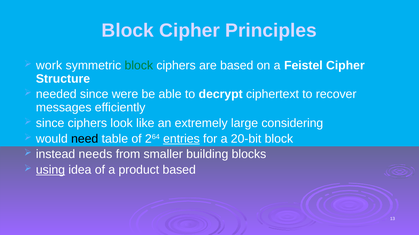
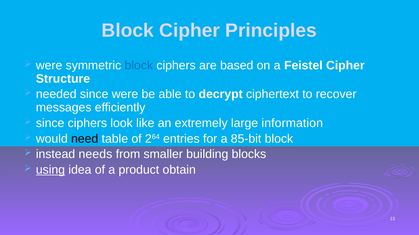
work at (49, 66): work -> were
block at (139, 66) colour: green -> blue
considering: considering -> information
entries underline: present -> none
20-bit: 20-bit -> 85-bit
product based: based -> obtain
